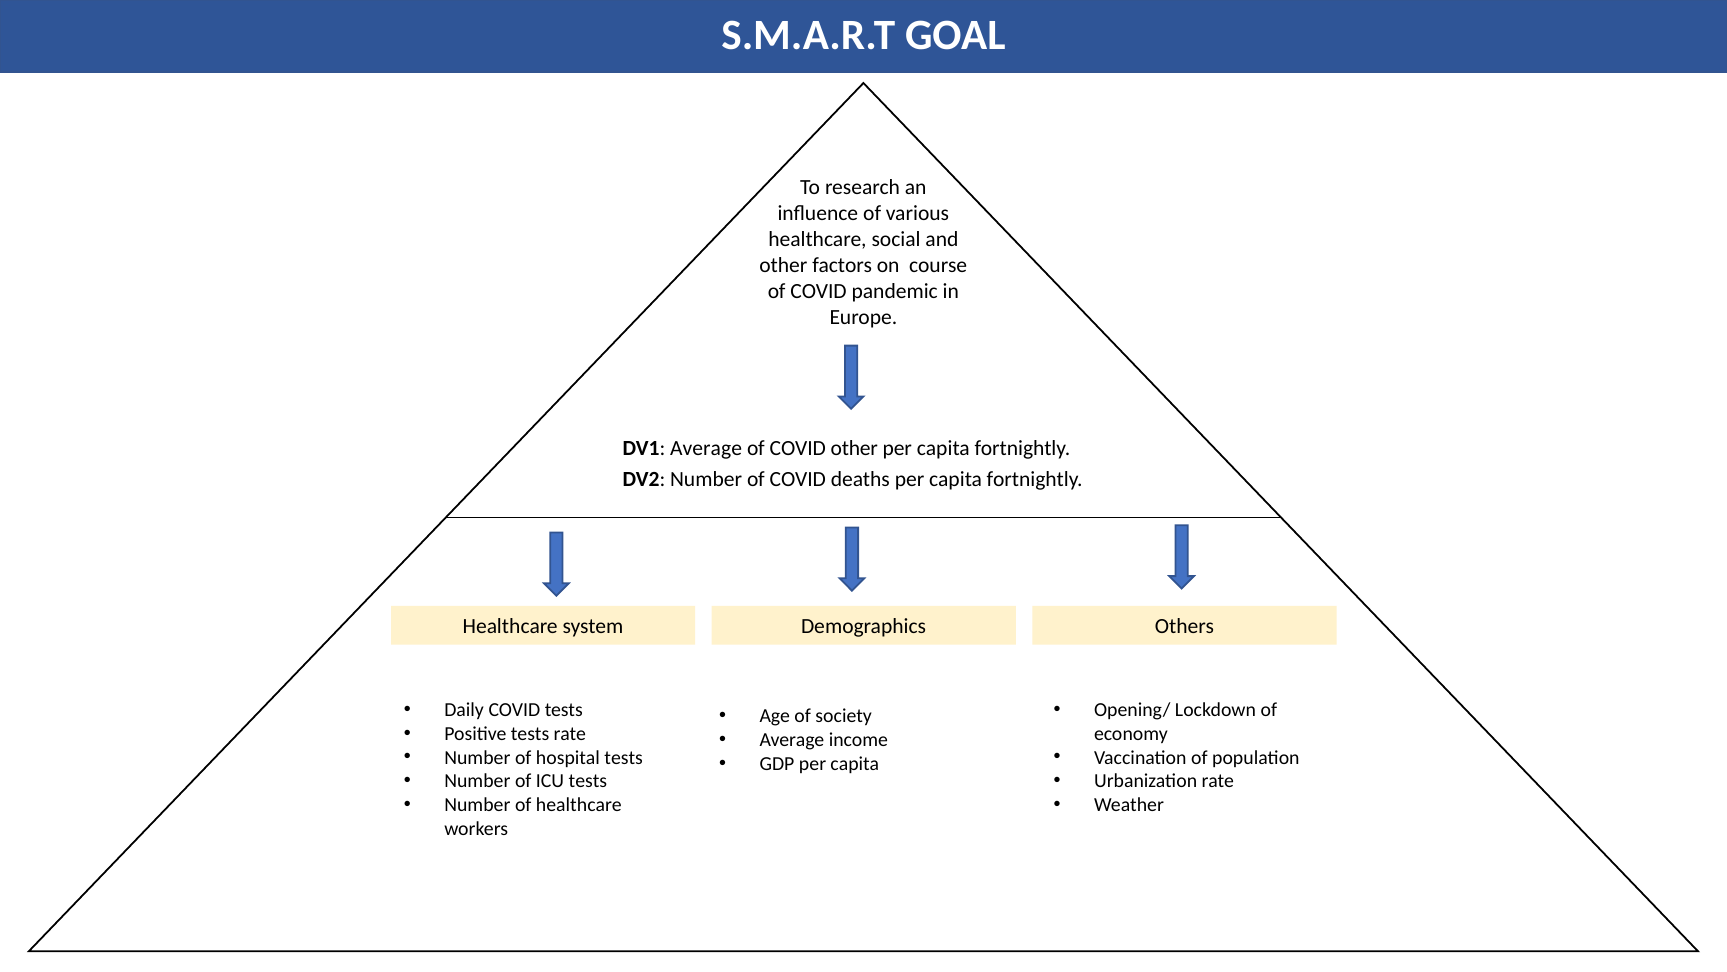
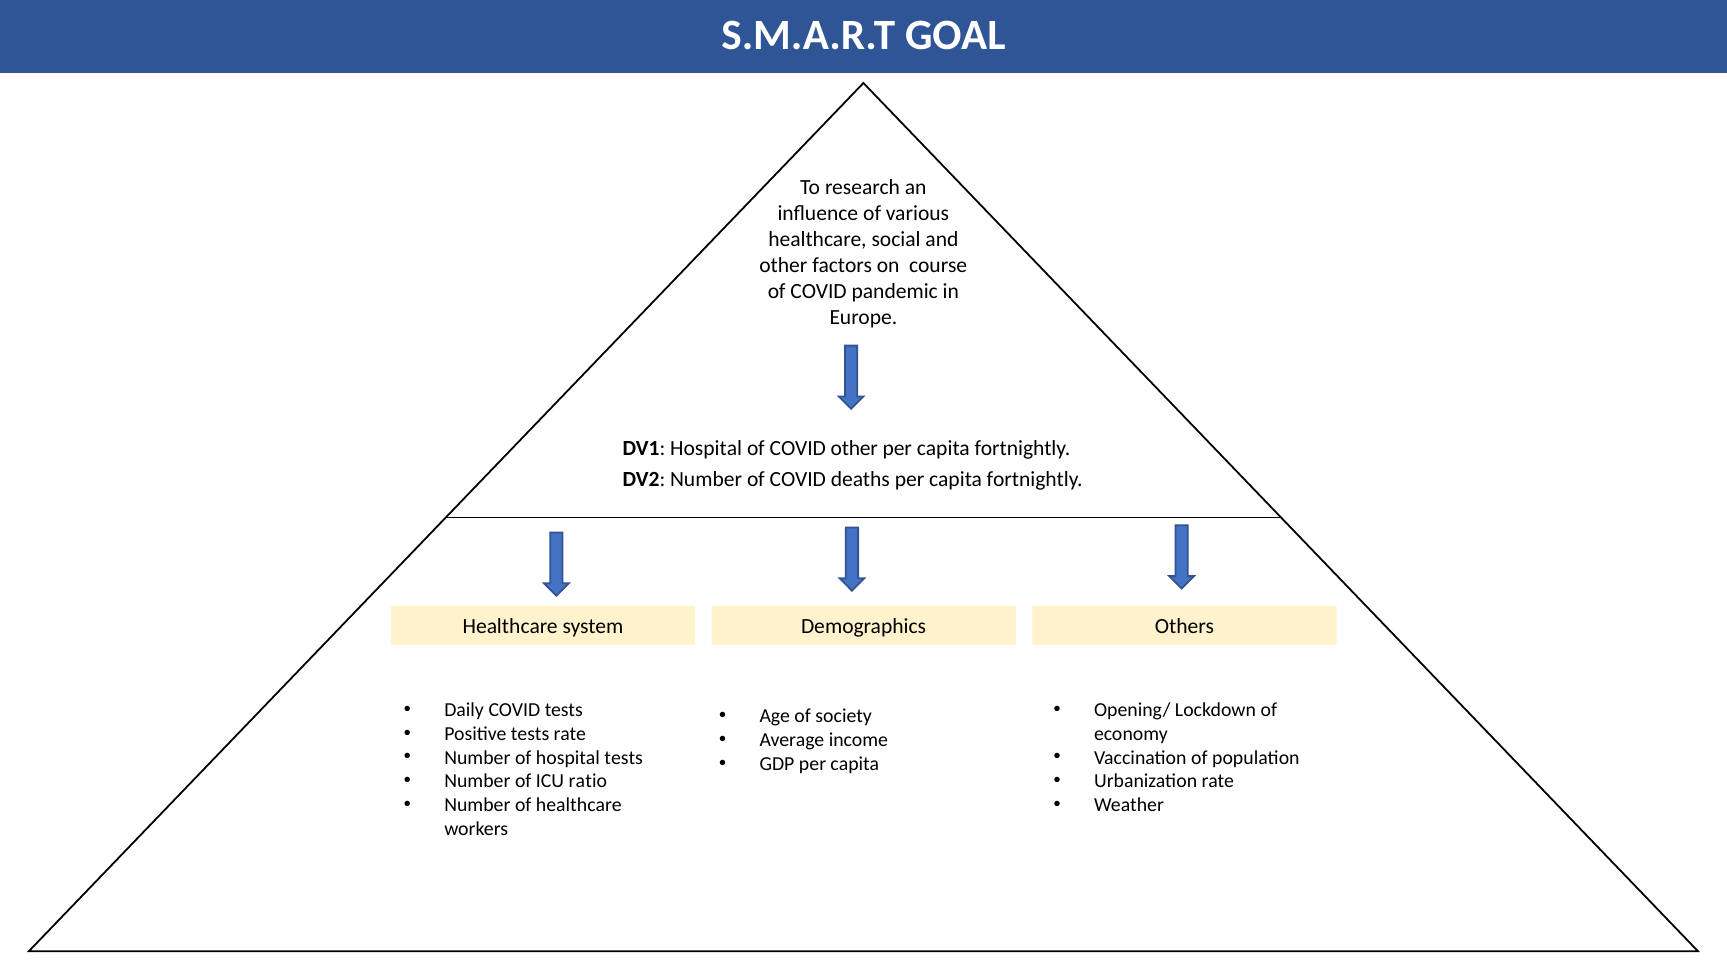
DV1 Average: Average -> Hospital
ICU tests: tests -> ratio
